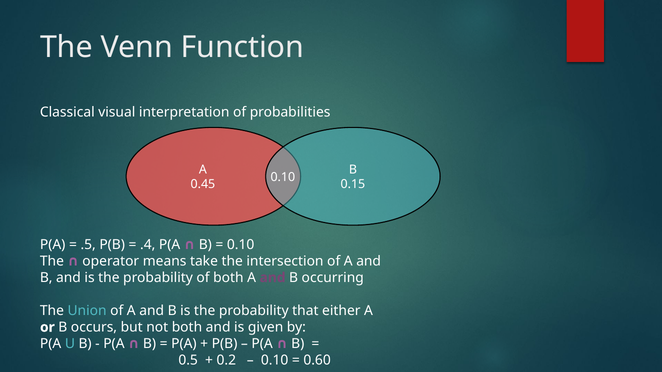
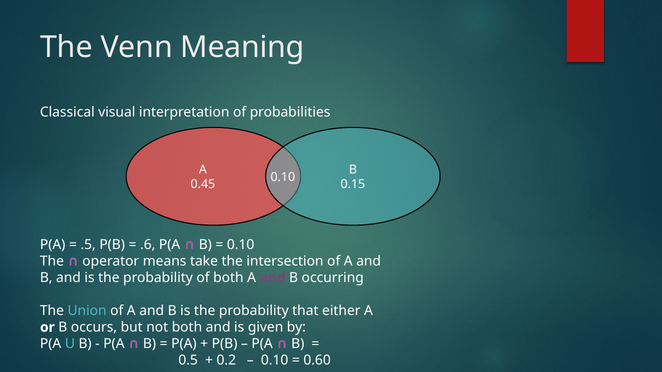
Function: Function -> Meaning
.4: .4 -> .6
